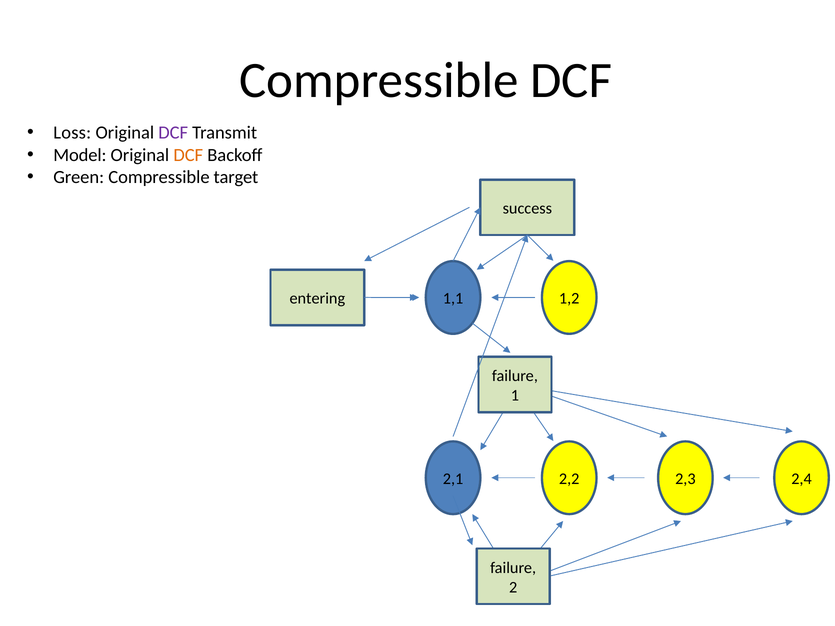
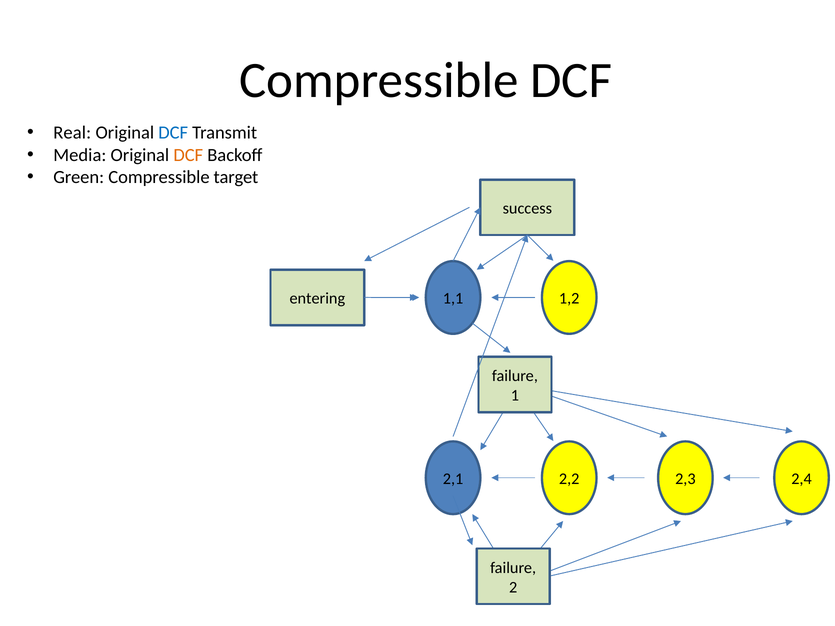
Loss: Loss -> Real
DCF at (173, 133) colour: purple -> blue
Model: Model -> Media
